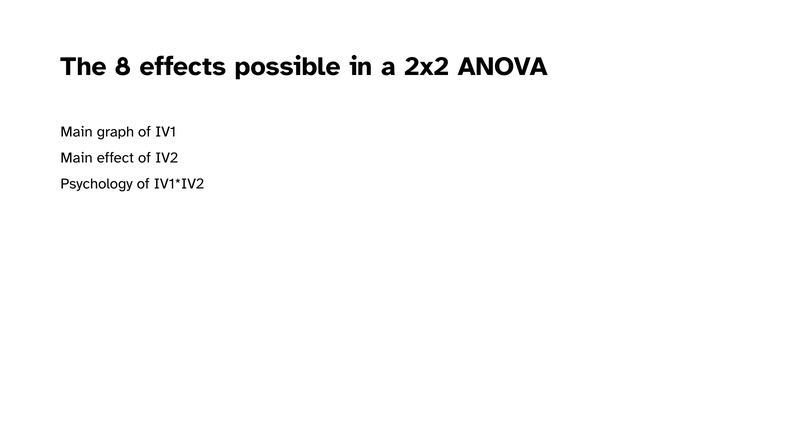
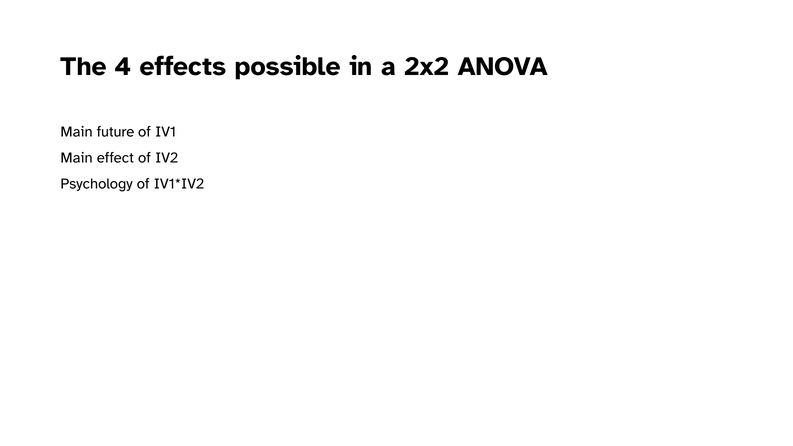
8: 8 -> 4
graph: graph -> future
